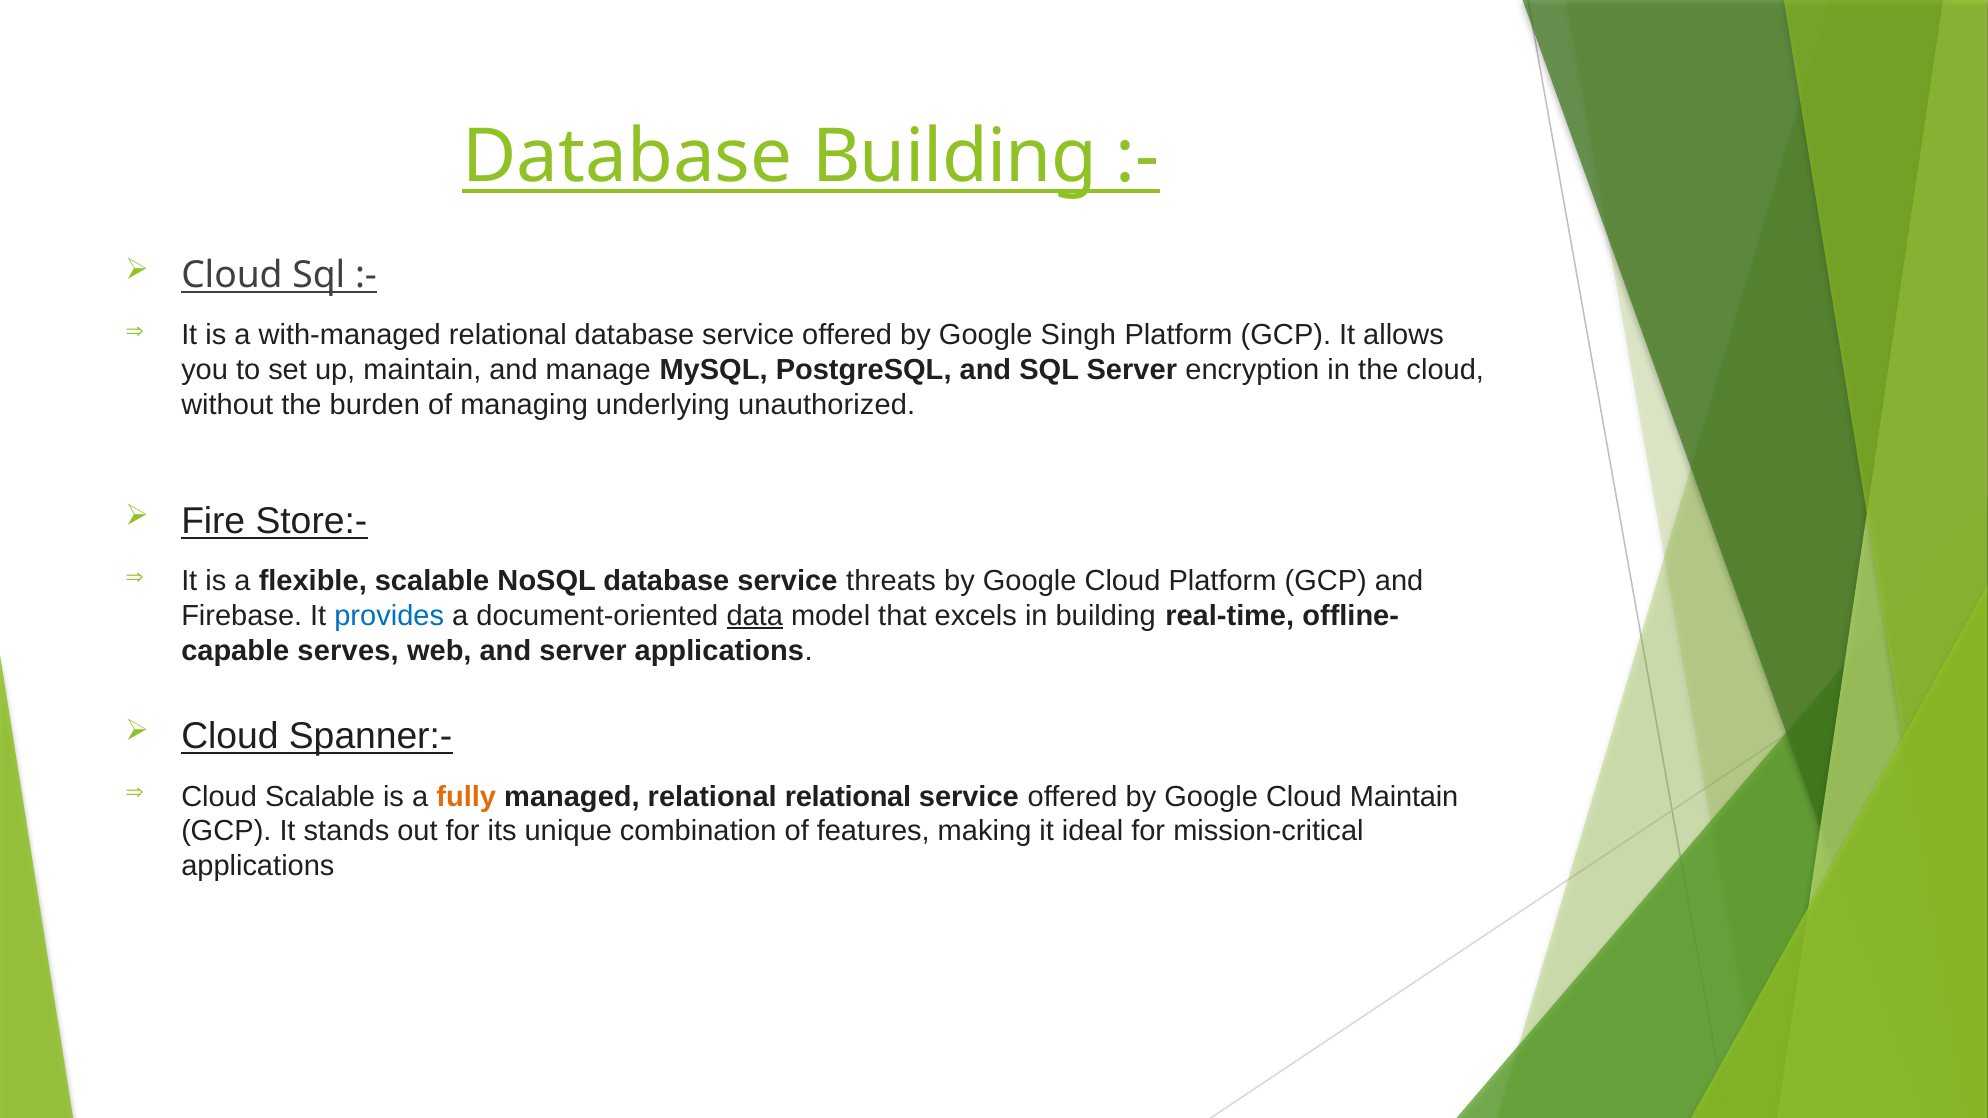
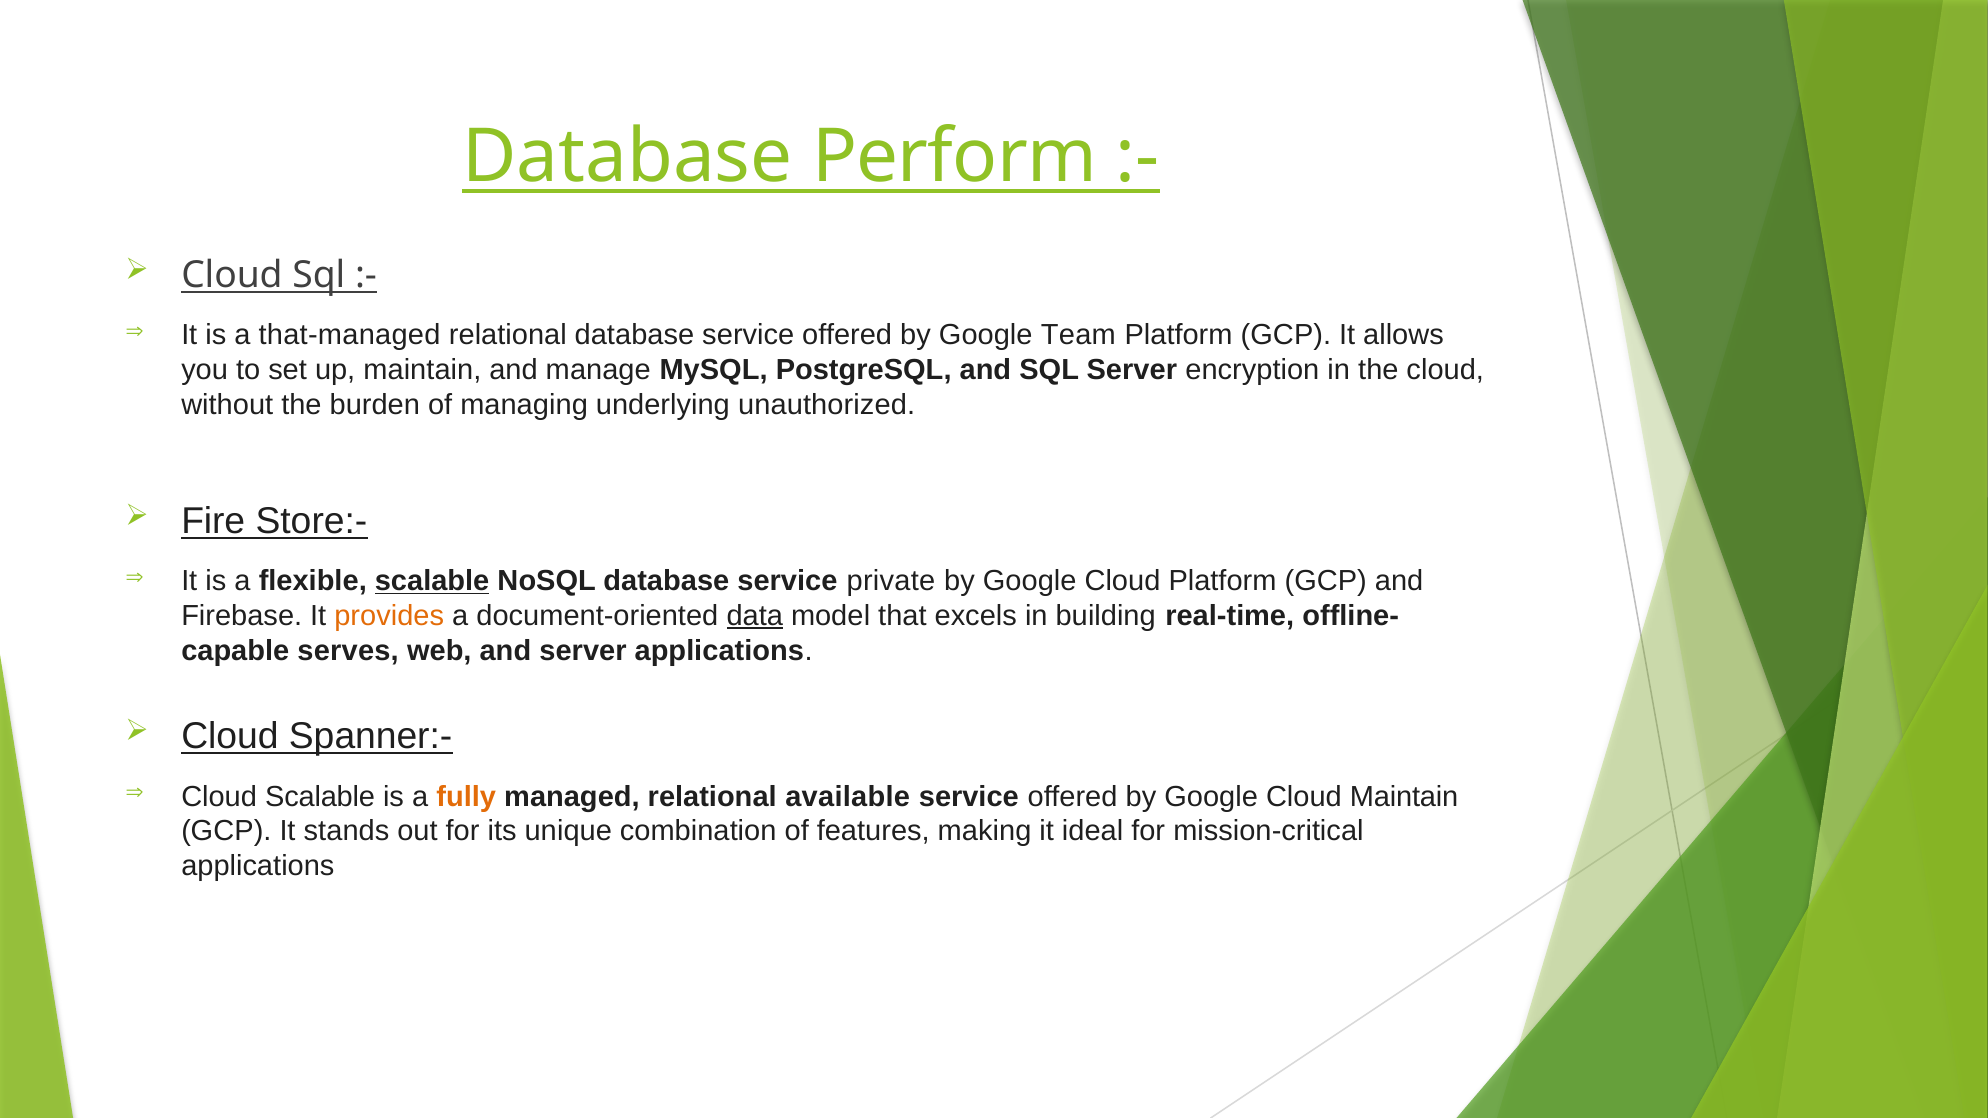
Database Building: Building -> Perform
with-managed: with-managed -> that-managed
Singh: Singh -> Team
scalable at (432, 581) underline: none -> present
threats: threats -> private
provides colour: blue -> orange
relational relational: relational -> available
